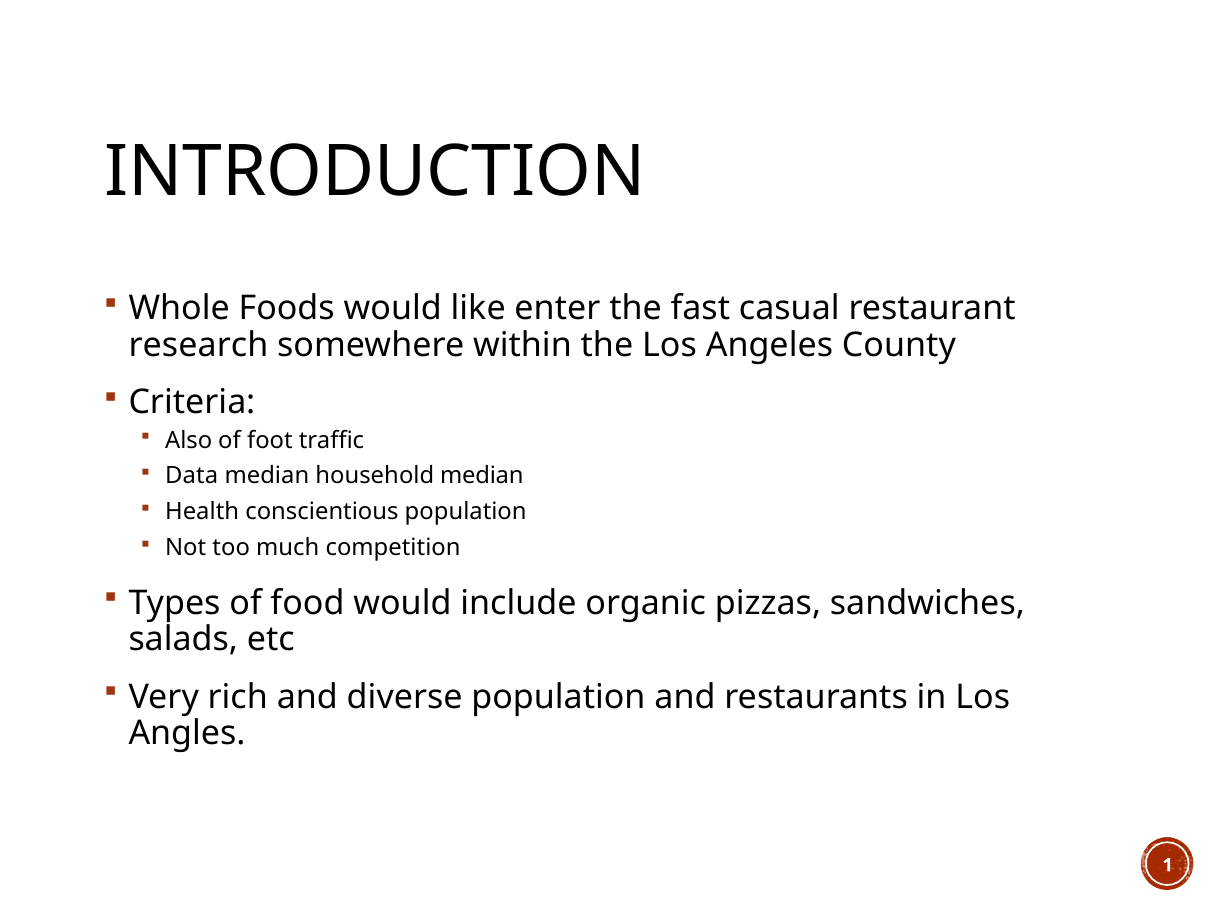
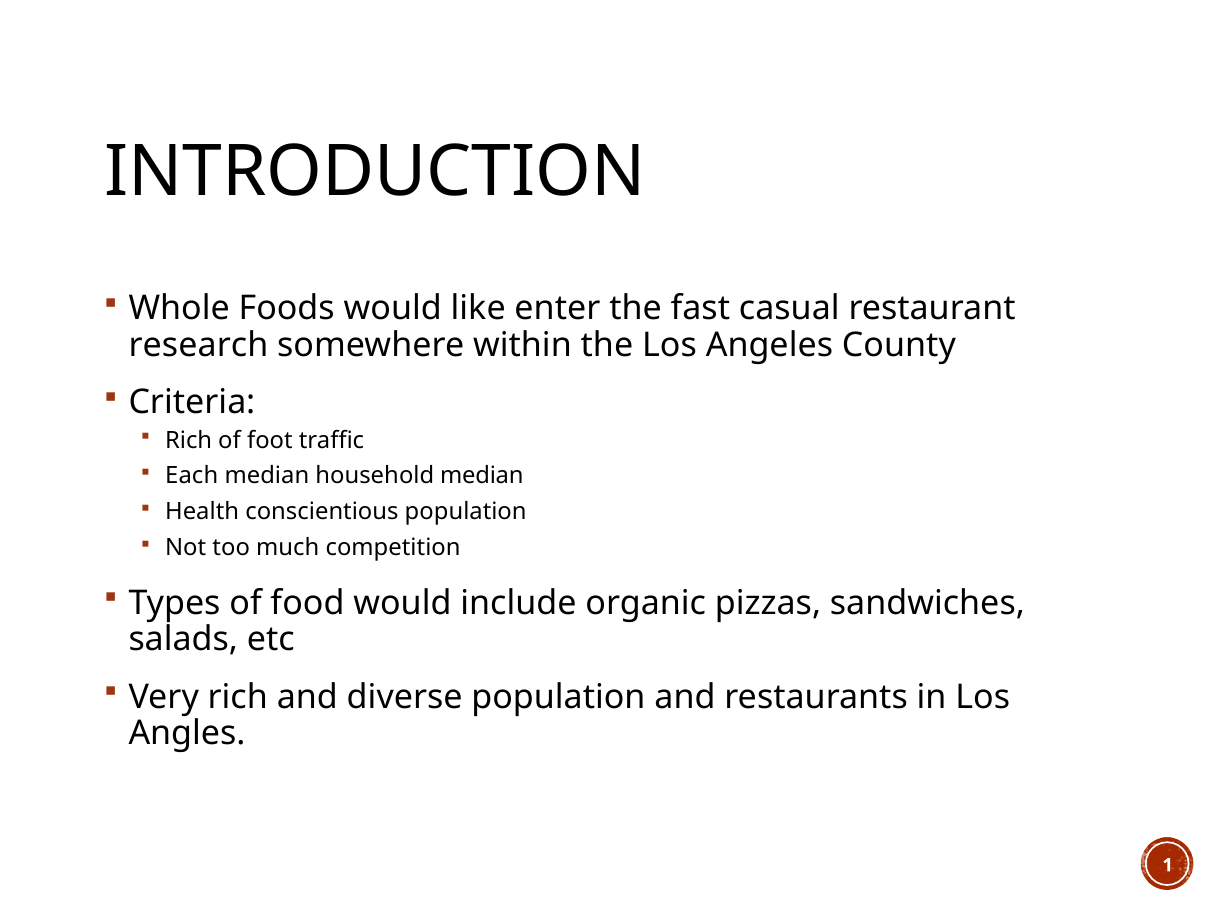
Also at (189, 440): Also -> Rich
Data: Data -> Each
